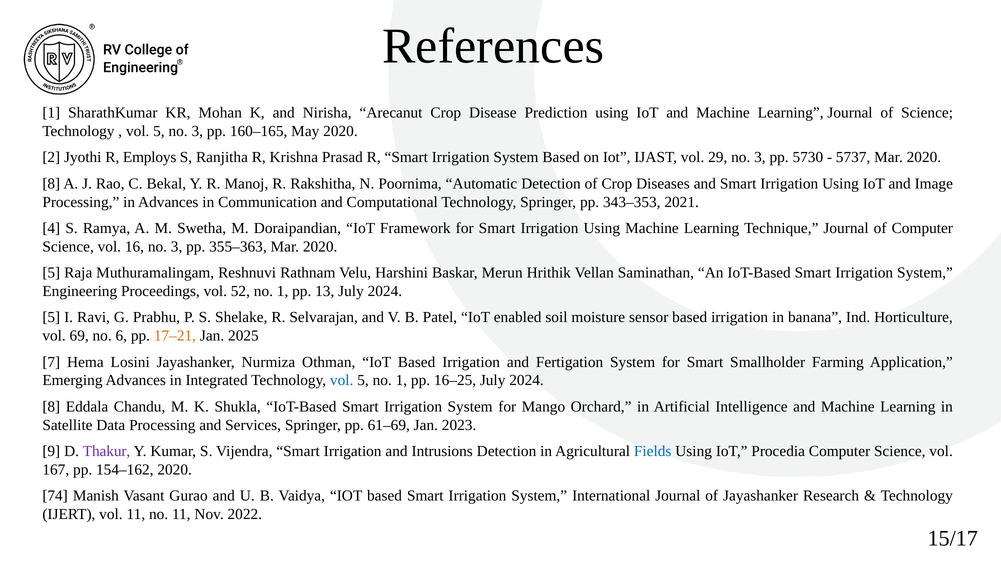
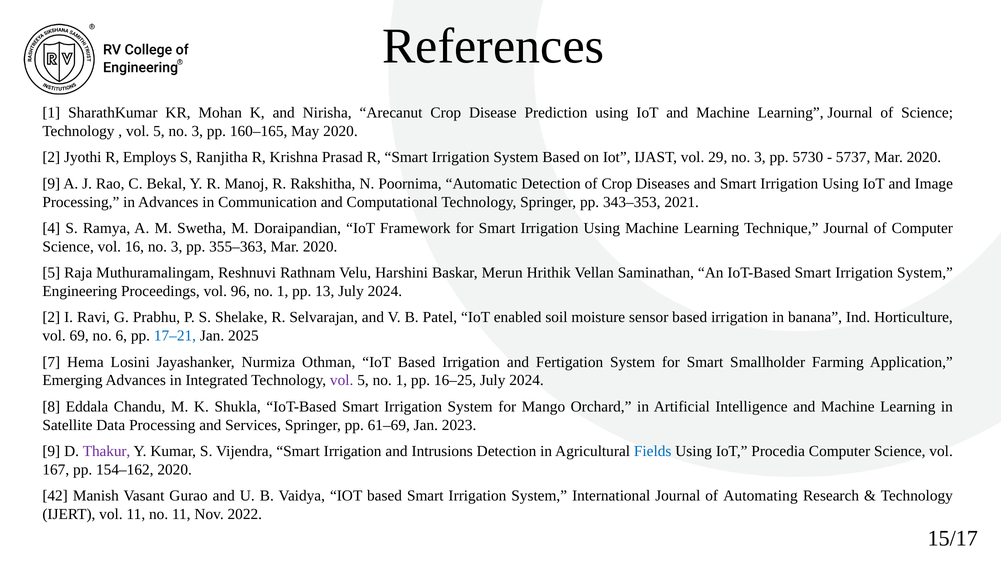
8 at (51, 184): 8 -> 9
52: 52 -> 96
5 at (51, 317): 5 -> 2
17–21 colour: orange -> blue
vol at (342, 380) colour: blue -> purple
74: 74 -> 42
of Jayashanker: Jayashanker -> Automating
